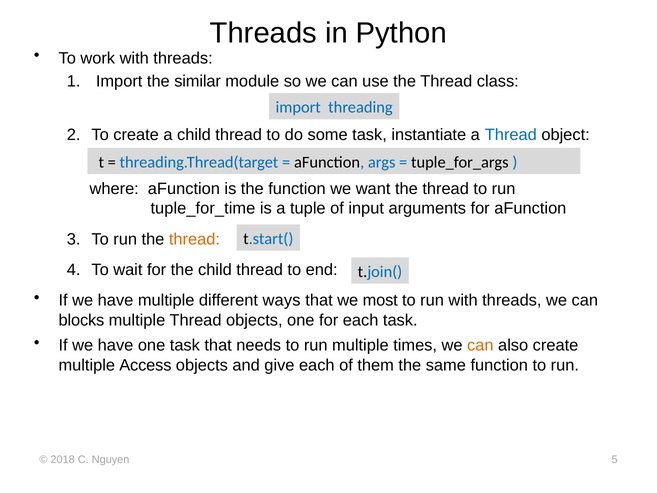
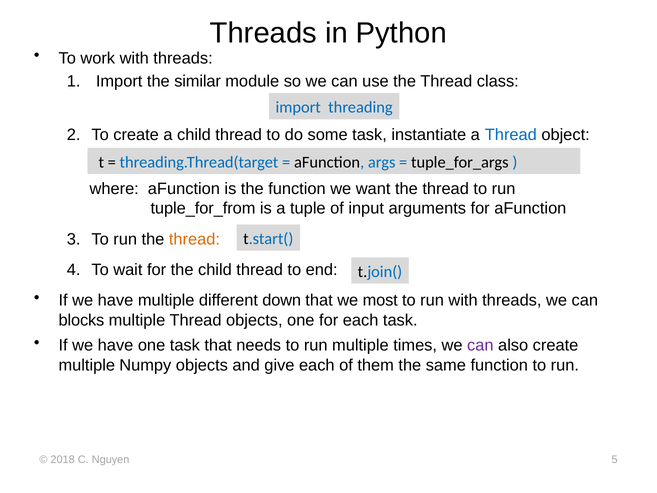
tuple_for_time: tuple_for_time -> tuple_for_from
ways: ways -> down
can at (480, 345) colour: orange -> purple
Access: Access -> Numpy
